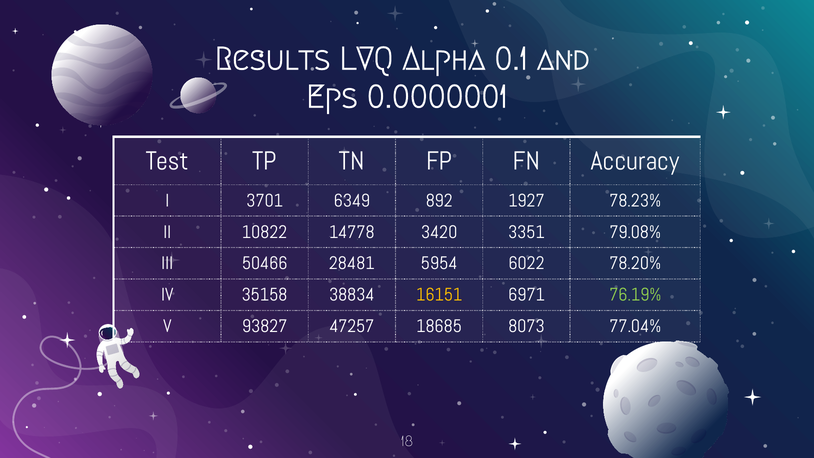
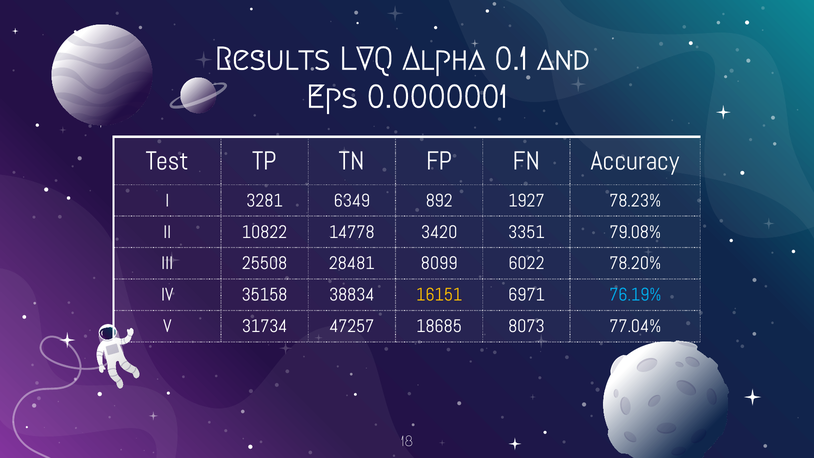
3701: 3701 -> 3281
50466: 50466 -> 25508
5954: 5954 -> 8099
76.19% colour: light green -> light blue
93827: 93827 -> 31734
